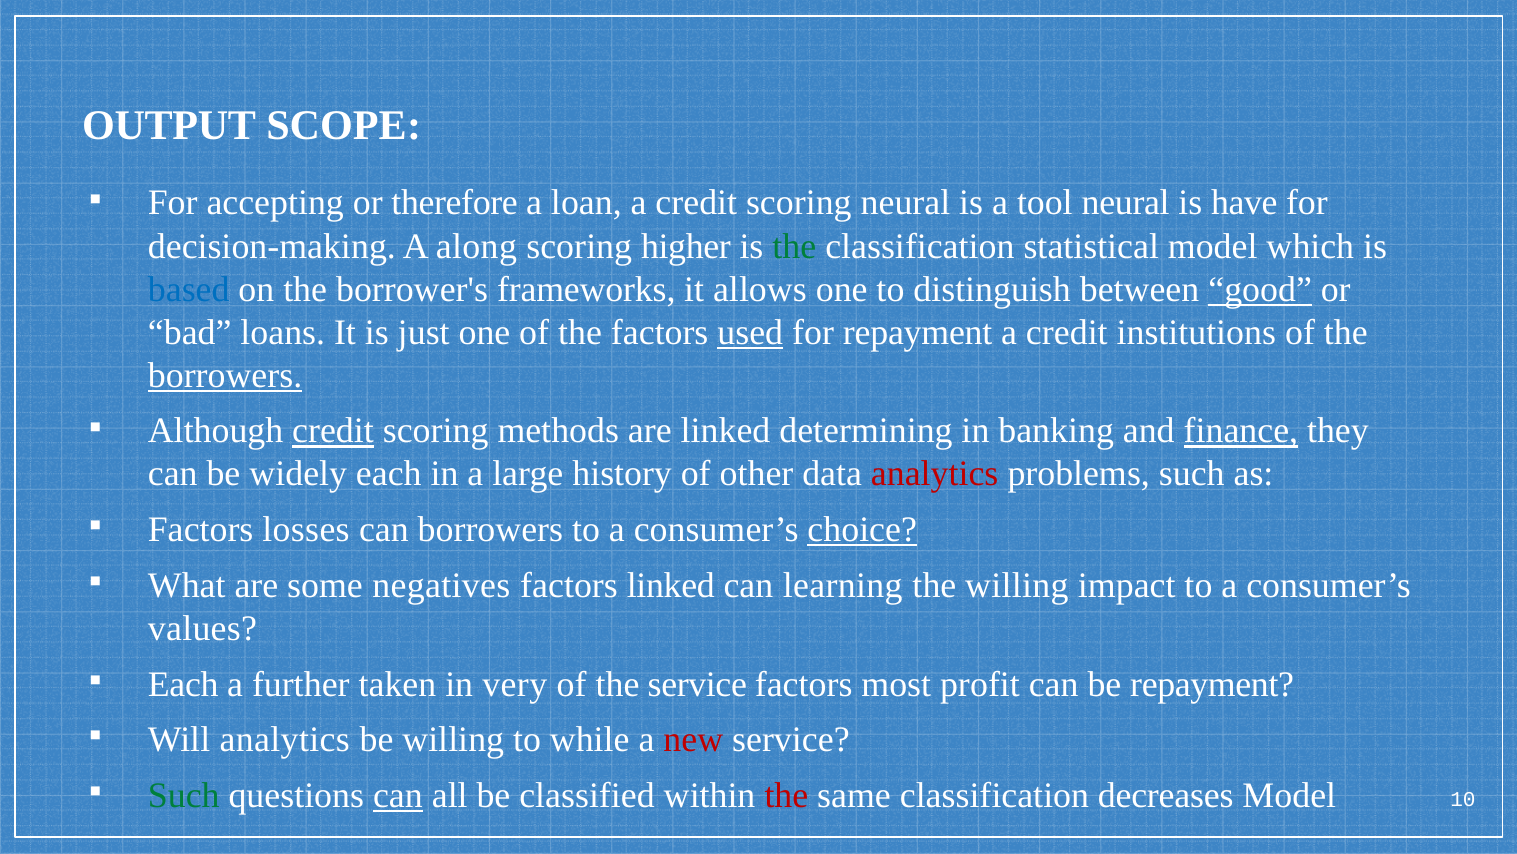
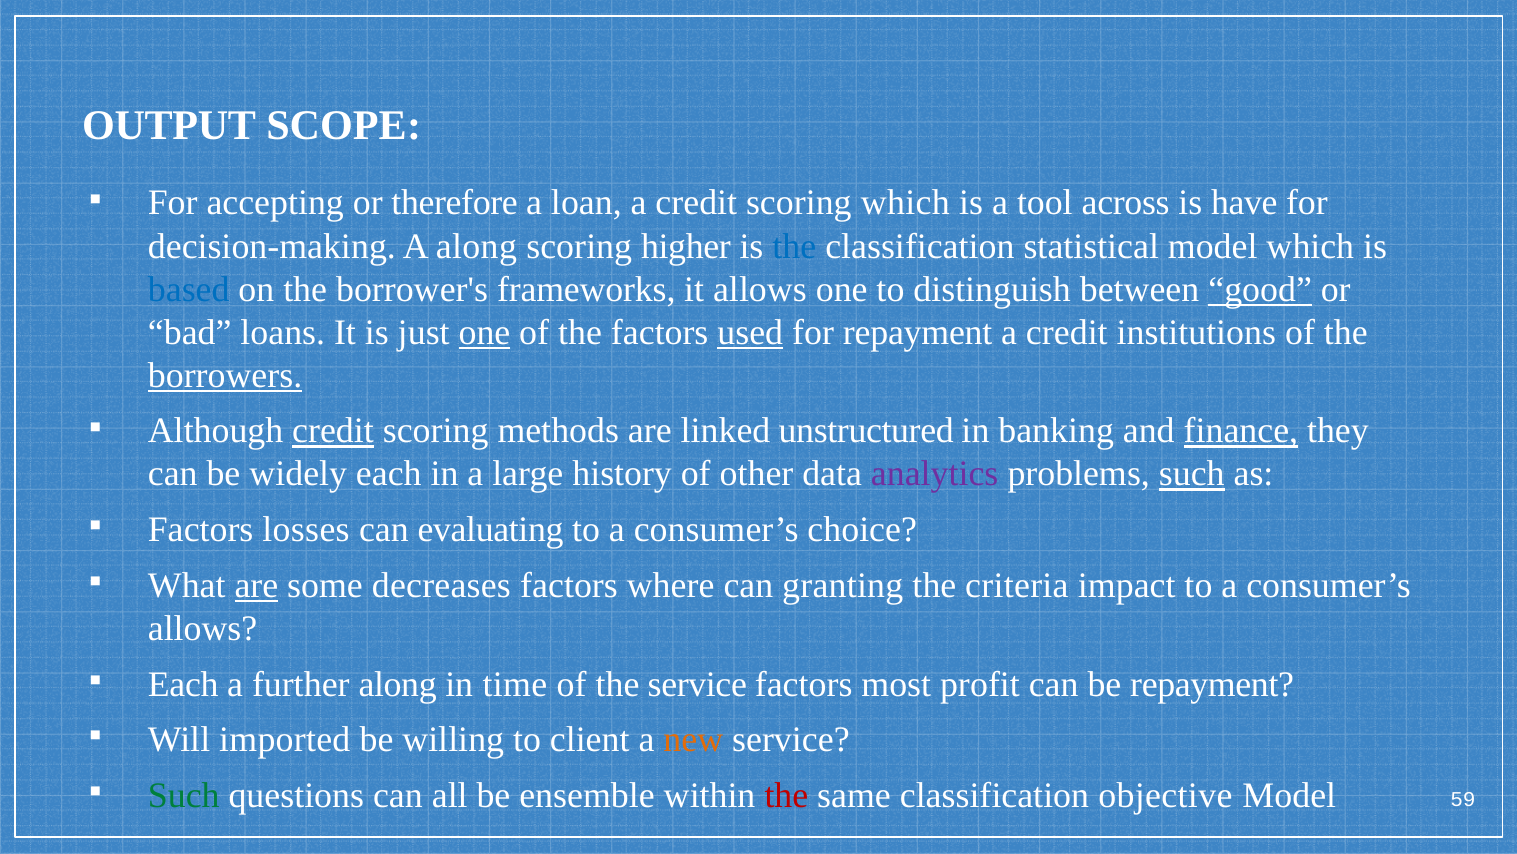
scoring neural: neural -> which
tool neural: neural -> across
the at (794, 246) colour: green -> blue
one at (484, 332) underline: none -> present
determining: determining -> unstructured
analytics at (935, 474) colour: red -> purple
such at (1192, 474) underline: none -> present
can borrowers: borrowers -> evaluating
choice underline: present -> none
are at (256, 585) underline: none -> present
negatives: negatives -> decreases
factors linked: linked -> where
learning: learning -> granting
the willing: willing -> criteria
values at (202, 628): values -> allows
further taken: taken -> along
very: very -> time
Will analytics: analytics -> imported
while: while -> client
new colour: red -> orange
can at (398, 795) underline: present -> none
classified: classified -> ensemble
decreases: decreases -> objective
10: 10 -> 59
